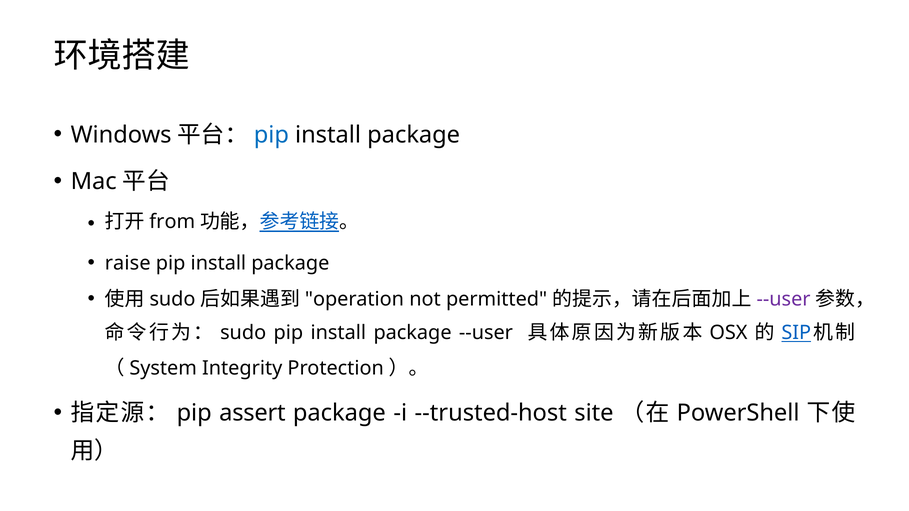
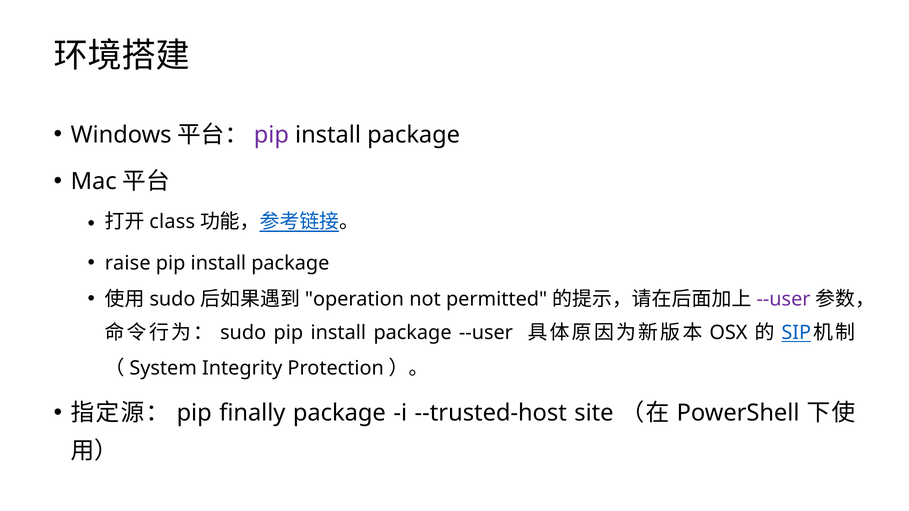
pip at (271, 135) colour: blue -> purple
from: from -> class
assert: assert -> finally
